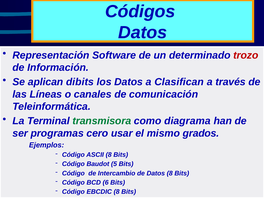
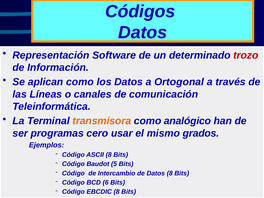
aplican dibits: dibits -> como
Clasifican: Clasifican -> Ortogonal
transmisora colour: green -> orange
diagrama: diagrama -> analógico
